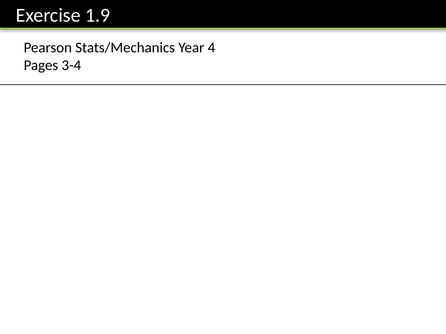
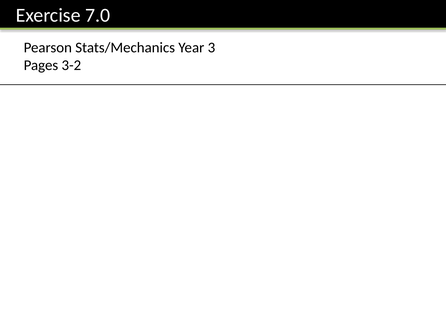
1.9: 1.9 -> 7.0
4: 4 -> 3
3-4: 3-4 -> 3-2
